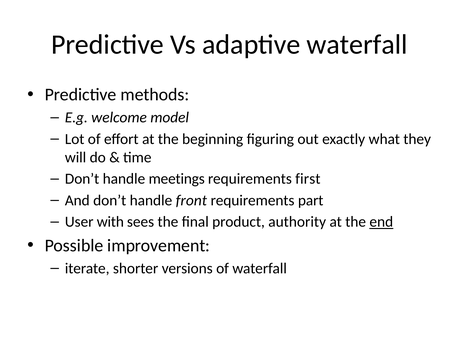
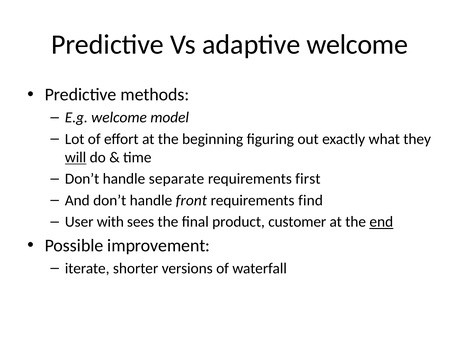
adaptive waterfall: waterfall -> welcome
will underline: none -> present
meetings: meetings -> separate
part: part -> find
authority: authority -> customer
